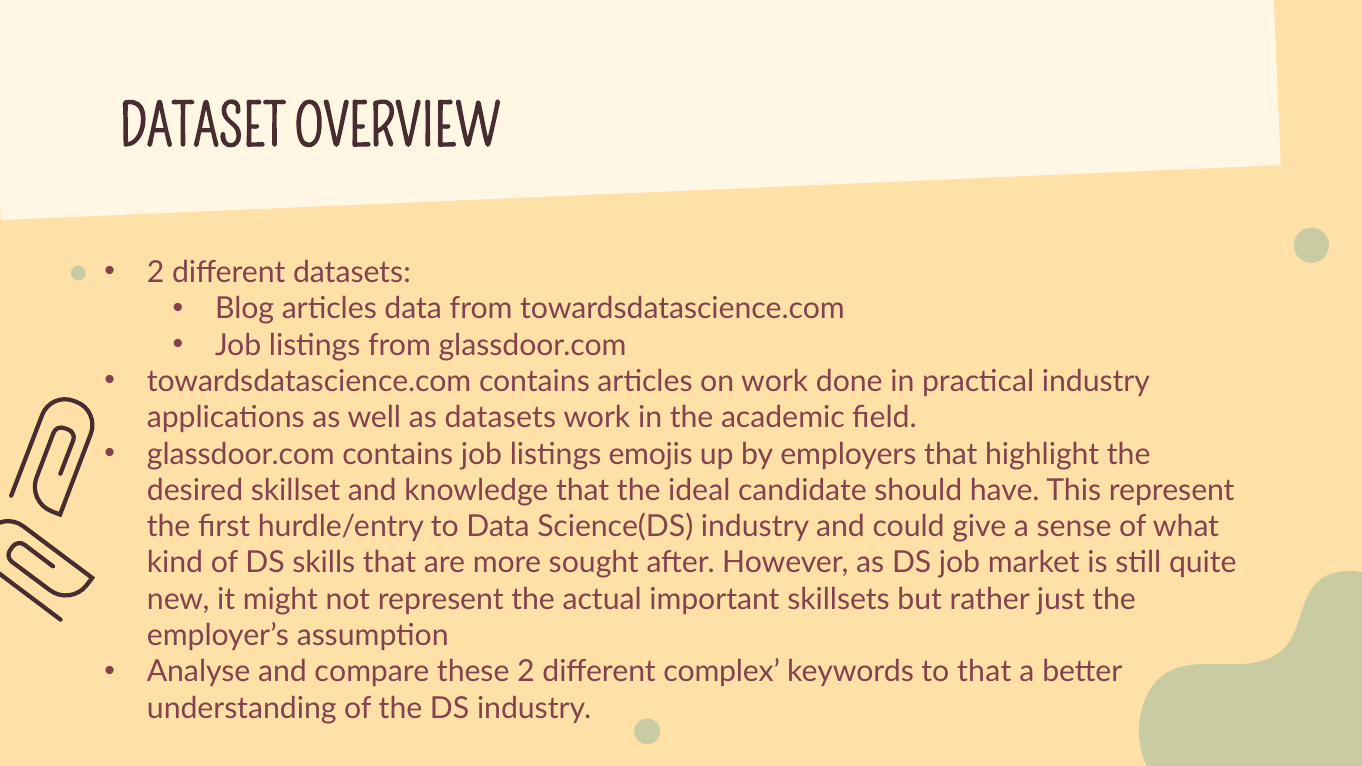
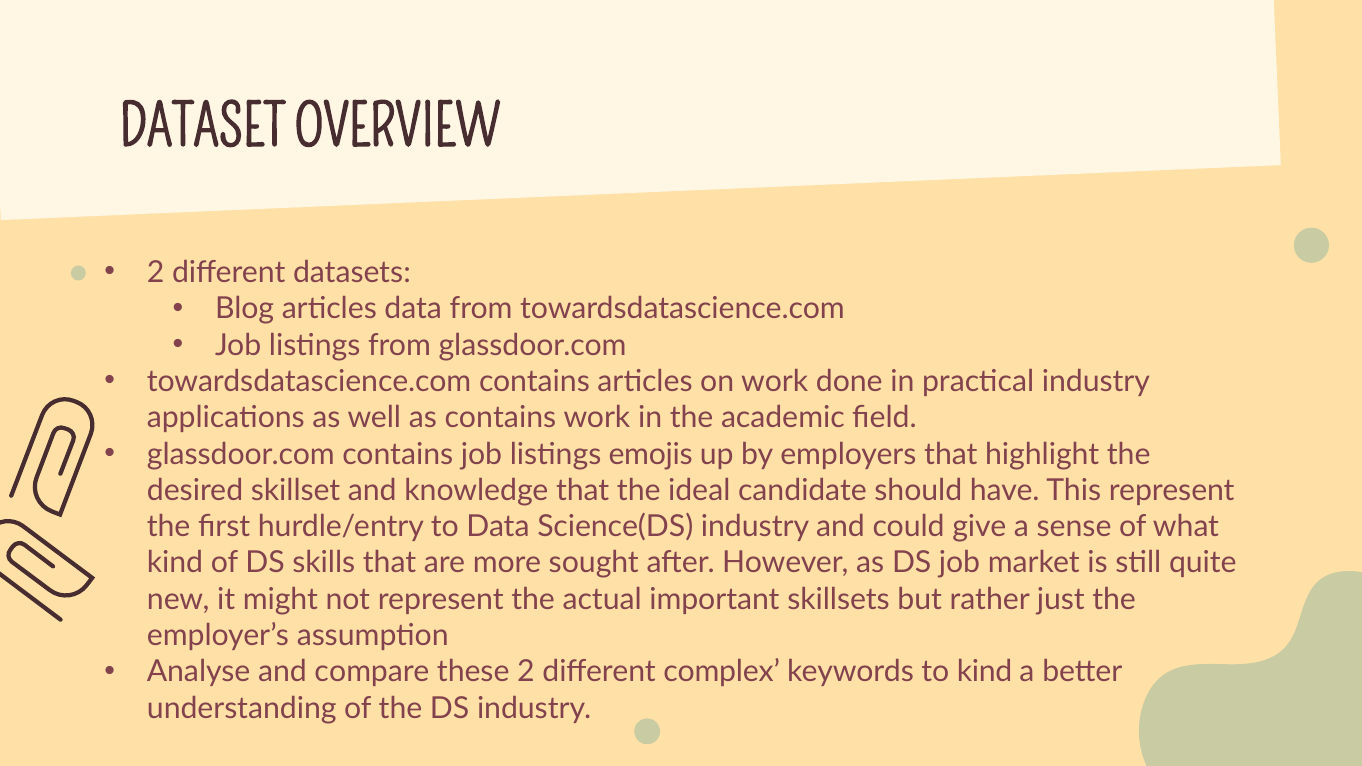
as datasets: datasets -> contains
to that: that -> kind
